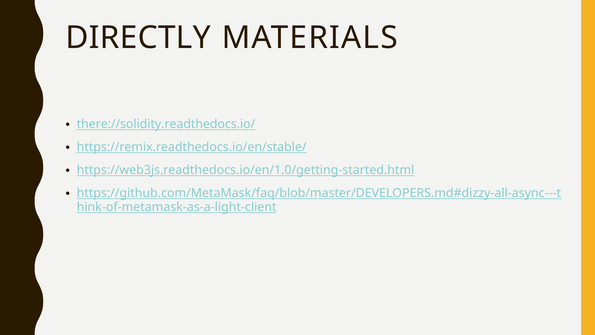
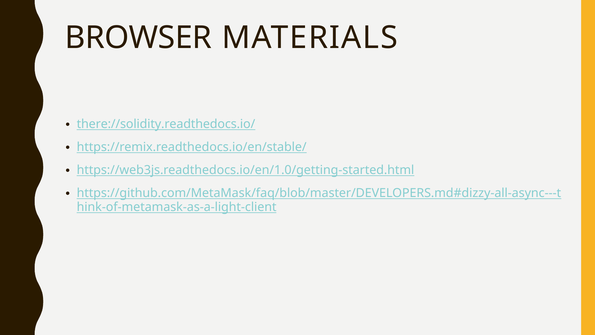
DIRECTLY: DIRECTLY -> BROWSER
